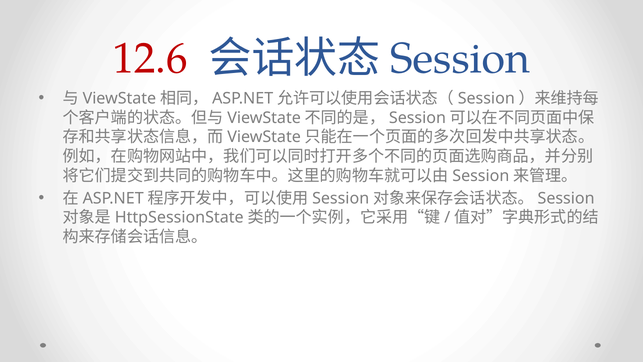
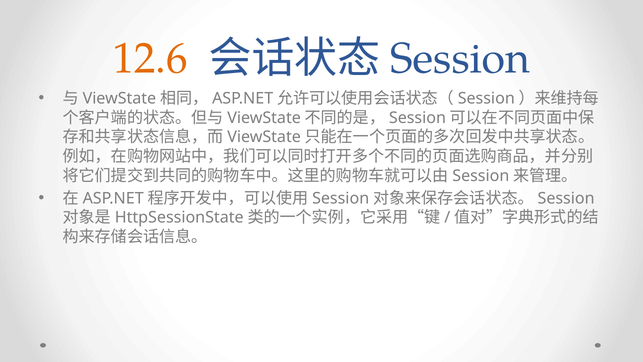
12.6 colour: red -> orange
